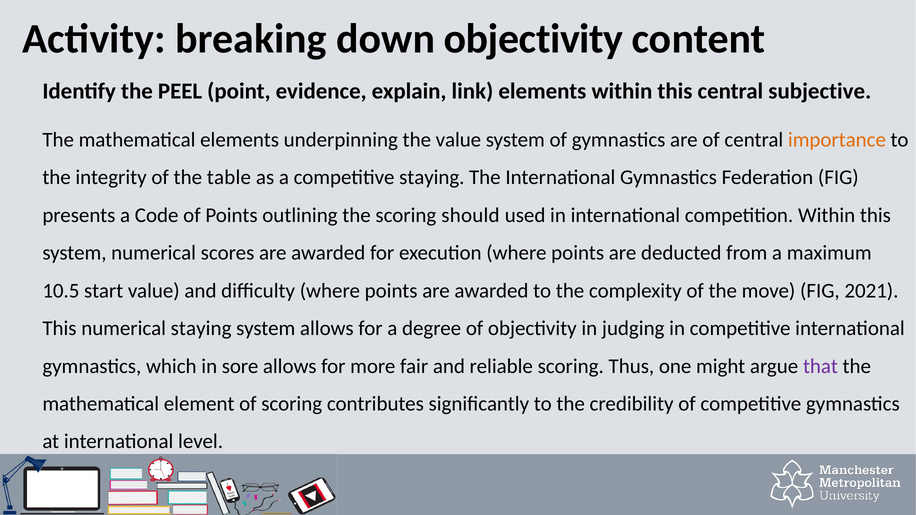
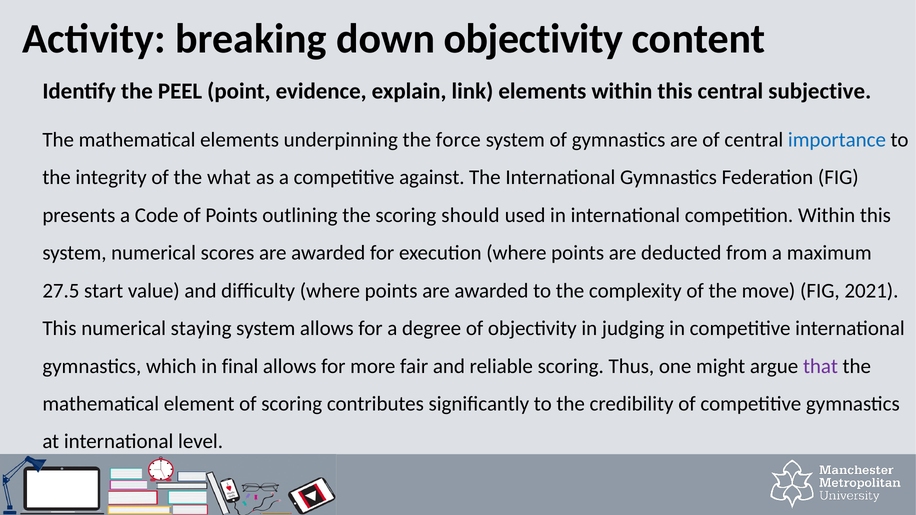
the value: value -> force
importance colour: orange -> blue
table: table -> what
competitive staying: staying -> against
10.5: 10.5 -> 27.5
sore: sore -> final
